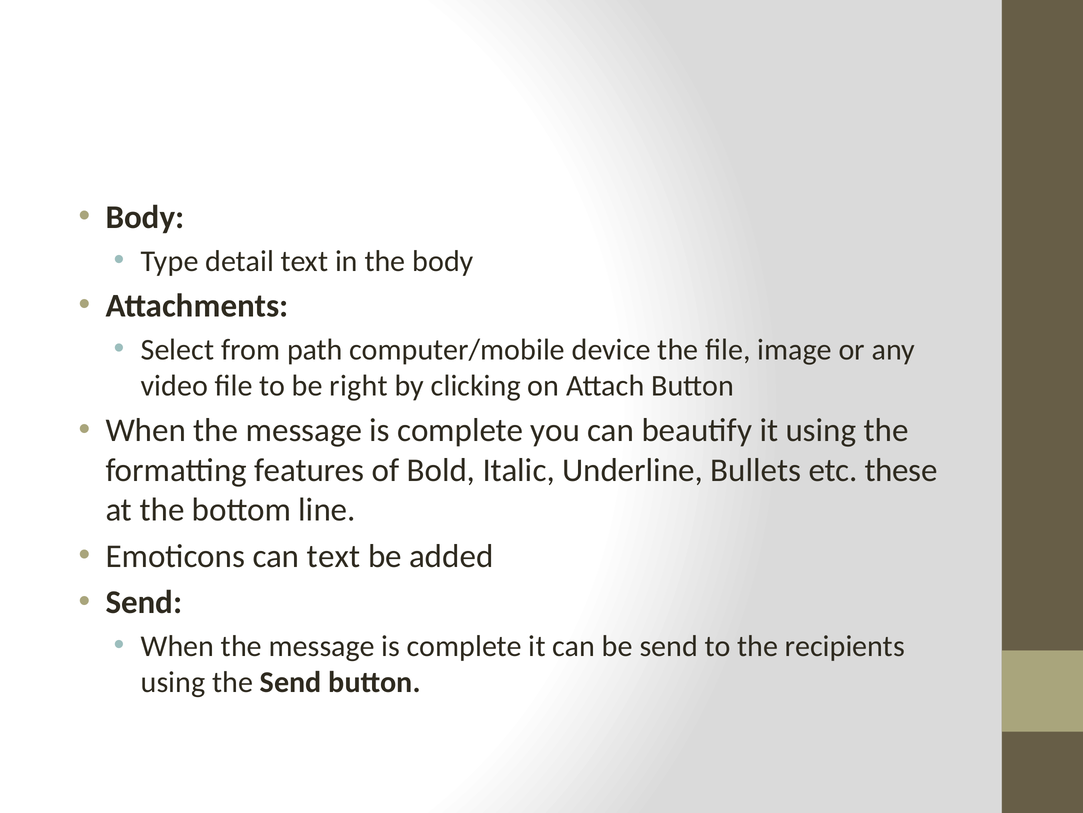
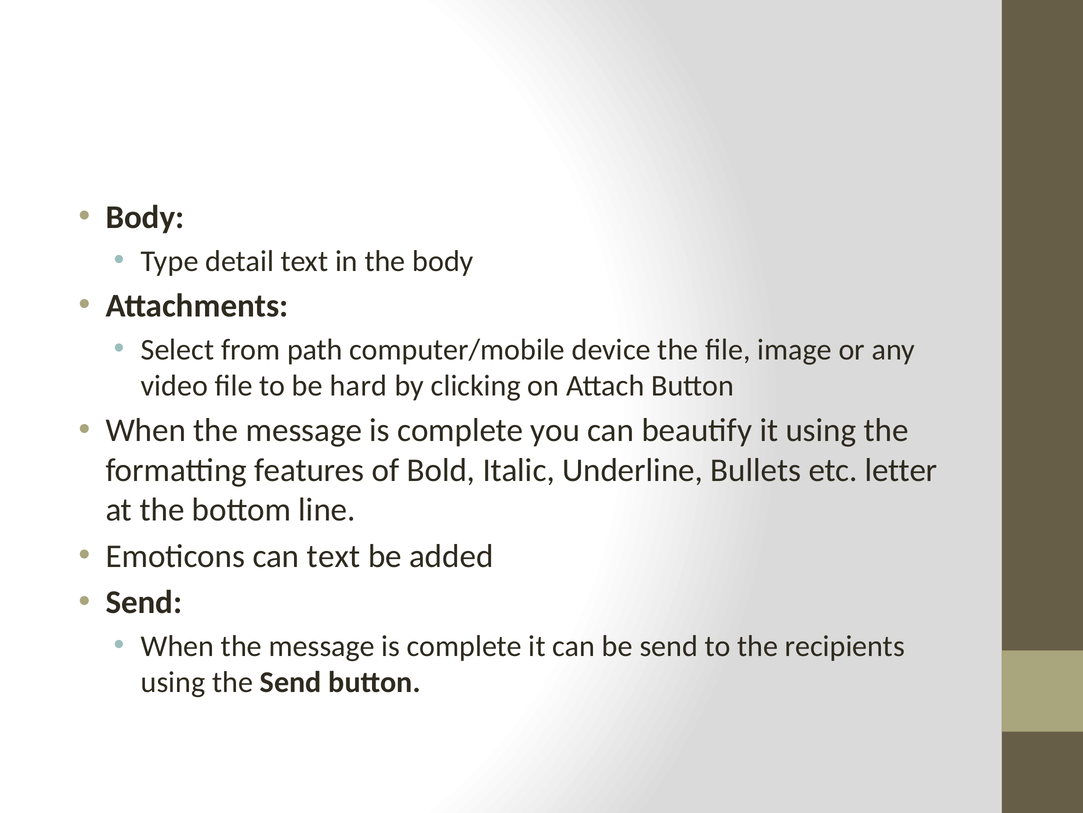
right: right -> hard
these: these -> letter
